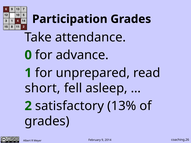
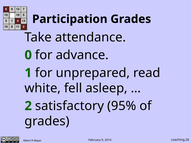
short: short -> white
13%: 13% -> 95%
